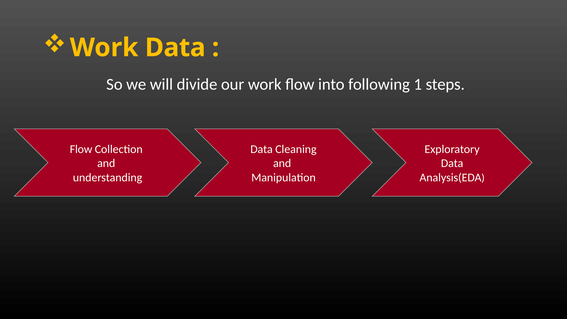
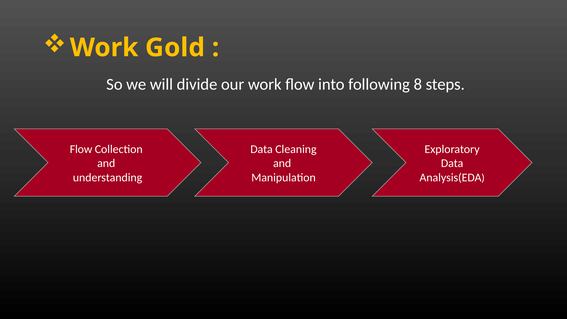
Work Data: Data -> Gold
1: 1 -> 8
